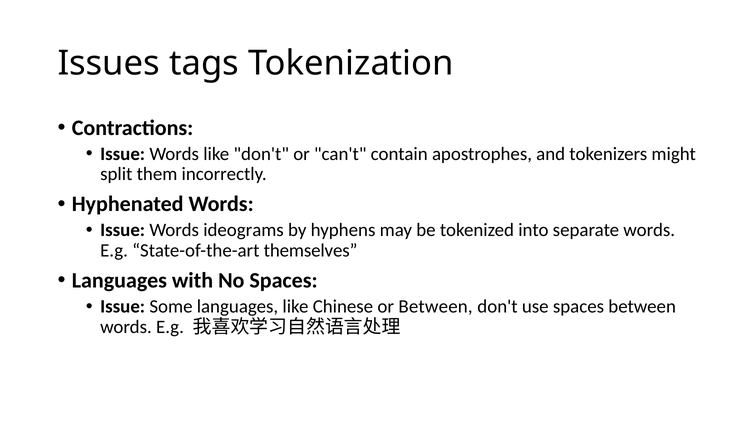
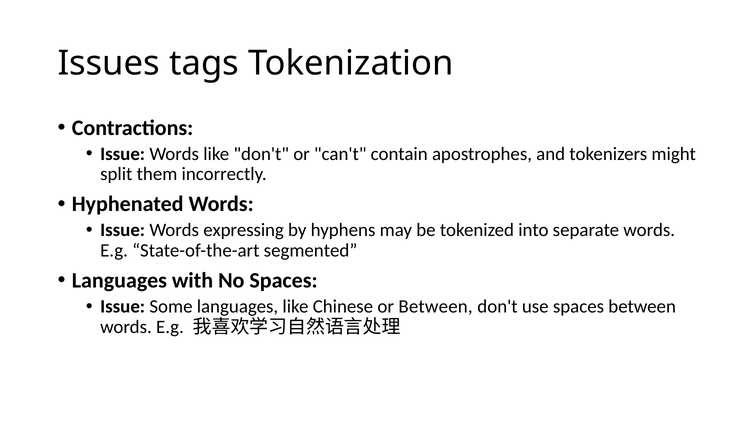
ideograms: ideograms -> expressing
themselves: themselves -> segmented
